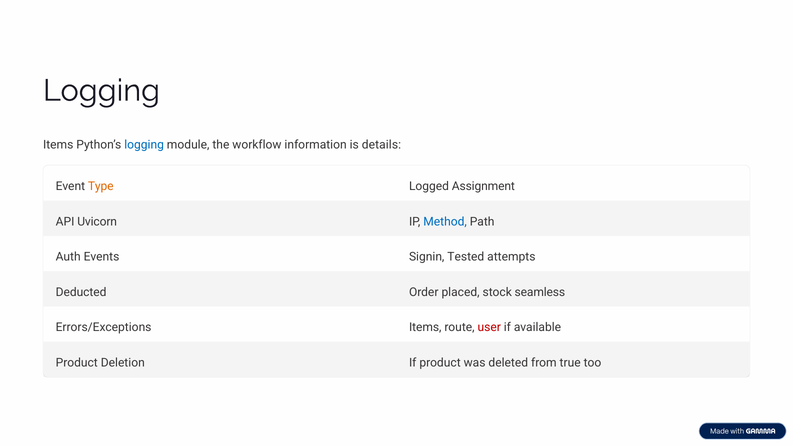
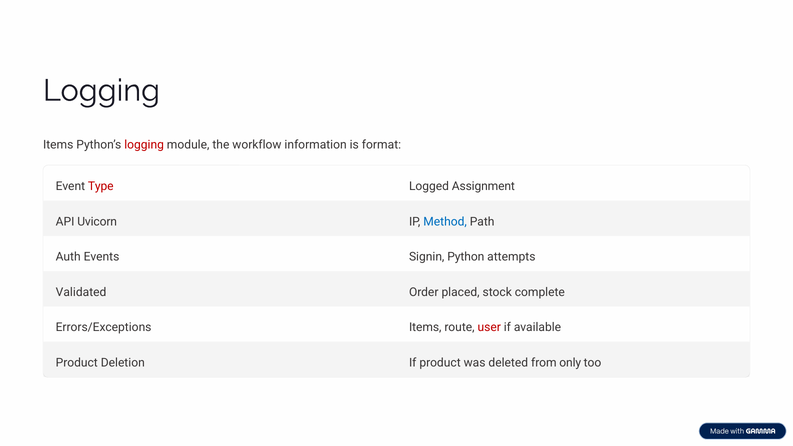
logging at (144, 145) colour: blue -> red
details: details -> format
Type colour: orange -> red
Tested: Tested -> Python
Deducted: Deducted -> Validated
seamless: seamless -> complete
true: true -> only
